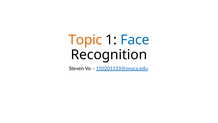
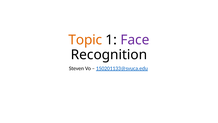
Face colour: blue -> purple
